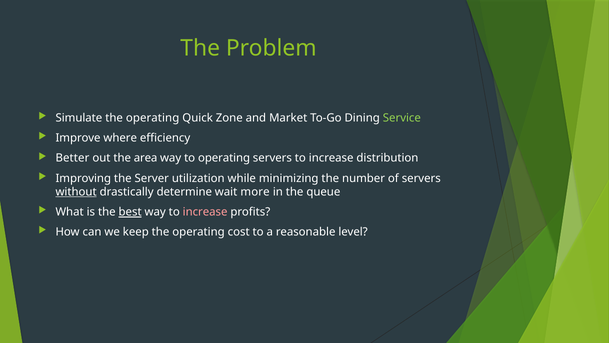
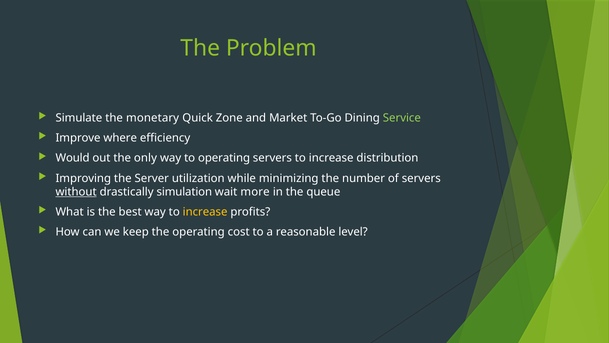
Simulate the operating: operating -> monetary
Better: Better -> Would
area: area -> only
determine: determine -> simulation
best underline: present -> none
increase at (205, 212) colour: pink -> yellow
